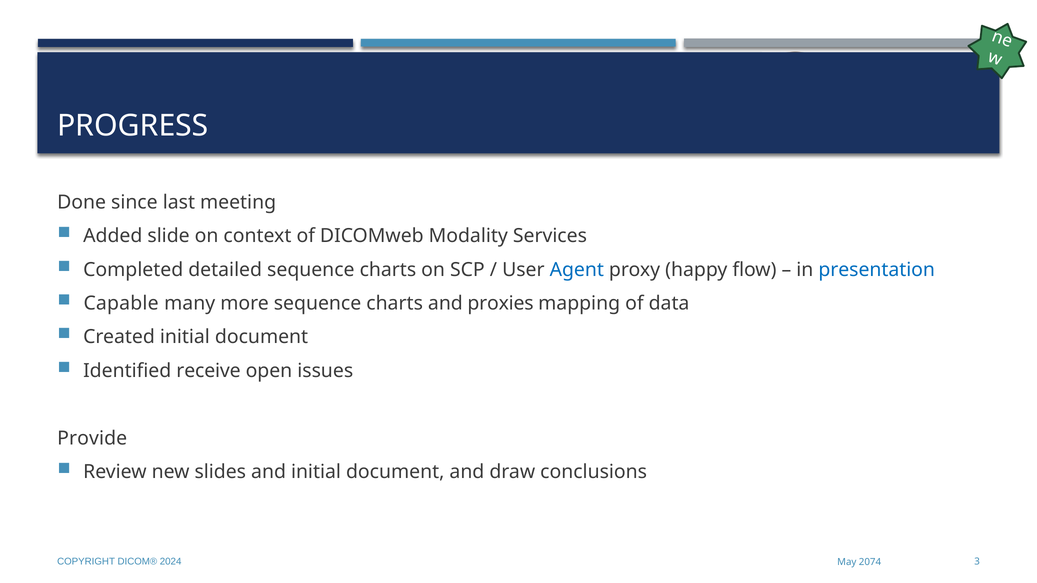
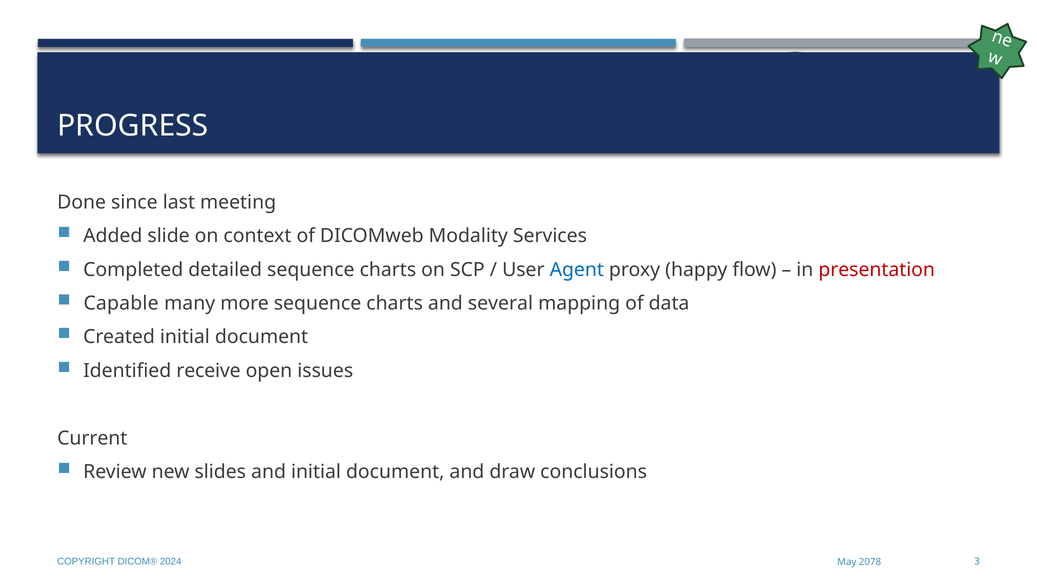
presentation colour: blue -> red
proxies: proxies -> several
Provide: Provide -> Current
2074: 2074 -> 2078
